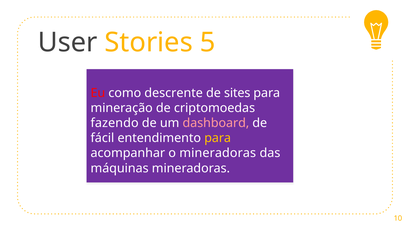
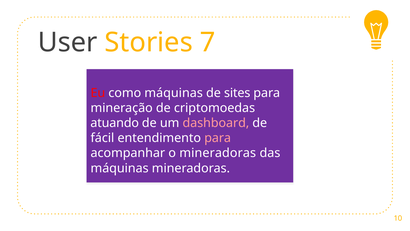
5: 5 -> 7
como descrente: descrente -> máquinas
fazendo: fazendo -> atuando
para at (218, 138) colour: yellow -> pink
